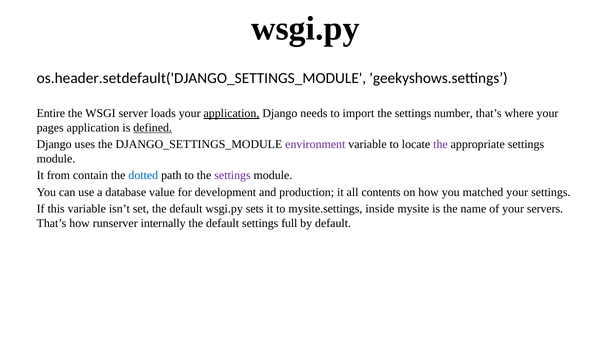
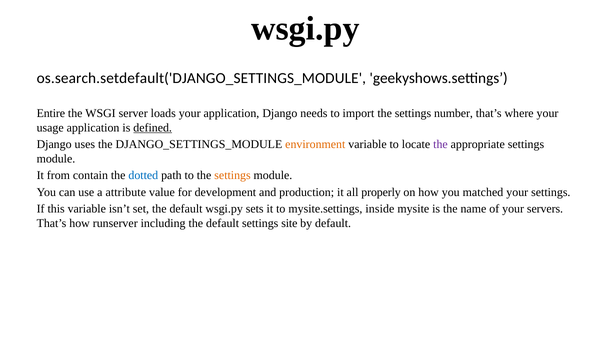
os.header.setdefault('DJANGO_SETTINGS_MODULE: os.header.setdefault('DJANGO_SETTINGS_MODULE -> os.search.setdefault('DJANGO_SETTINGS_MODULE
application at (231, 113) underline: present -> none
pages: pages -> usage
environment colour: purple -> orange
settings at (233, 175) colour: purple -> orange
database: database -> attribute
contents: contents -> properly
internally: internally -> including
full: full -> site
